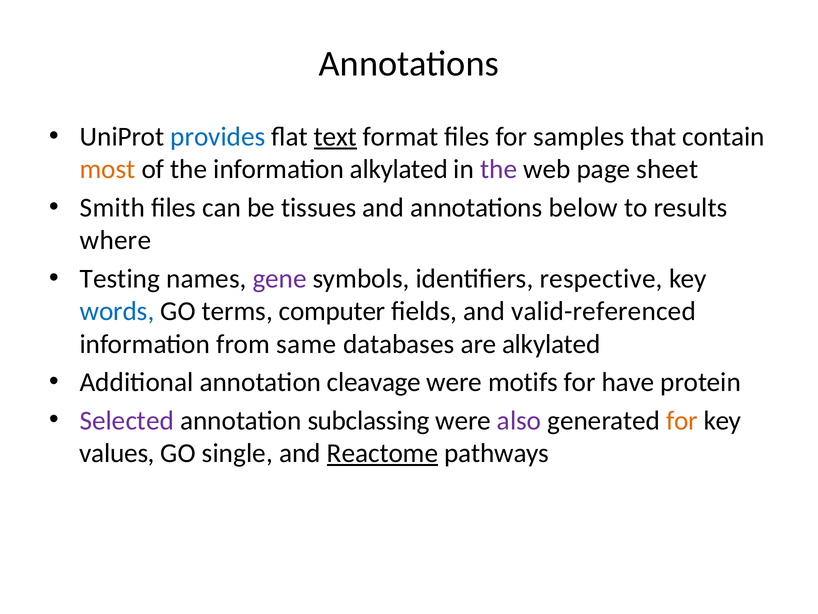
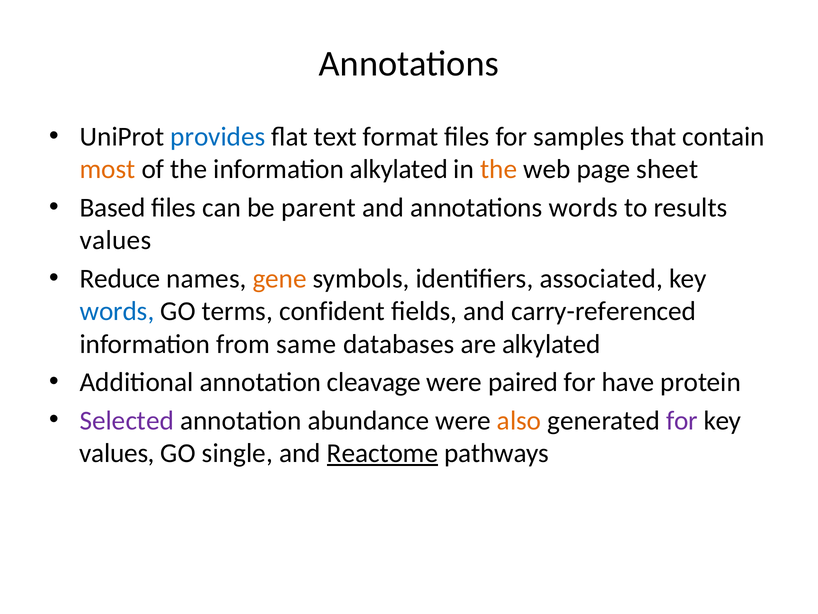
text underline: present -> none
the at (499, 169) colour: purple -> orange
Smith: Smith -> Based
tissues: tissues -> parent
annotations below: below -> words
where at (116, 240): where -> values
Testing: Testing -> Reduce
gene colour: purple -> orange
respective: respective -> associated
computer: computer -> confident
valid-referenced: valid-referenced -> carry-referenced
motifs: motifs -> paired
subclassing: subclassing -> abundance
also colour: purple -> orange
for at (682, 420) colour: orange -> purple
